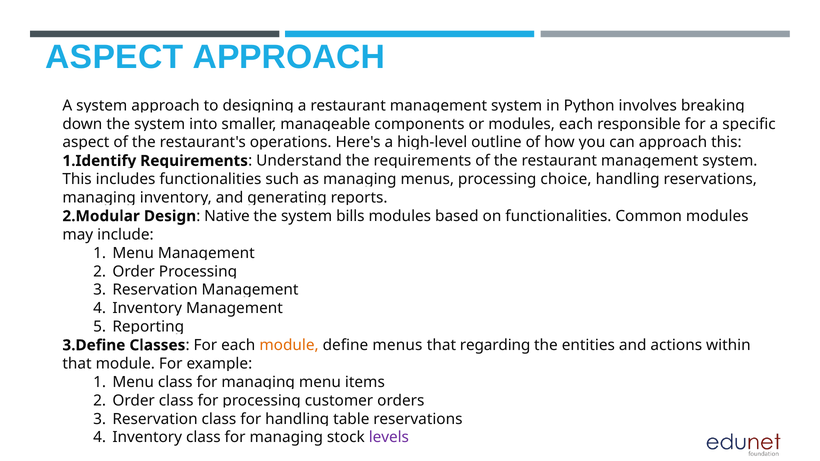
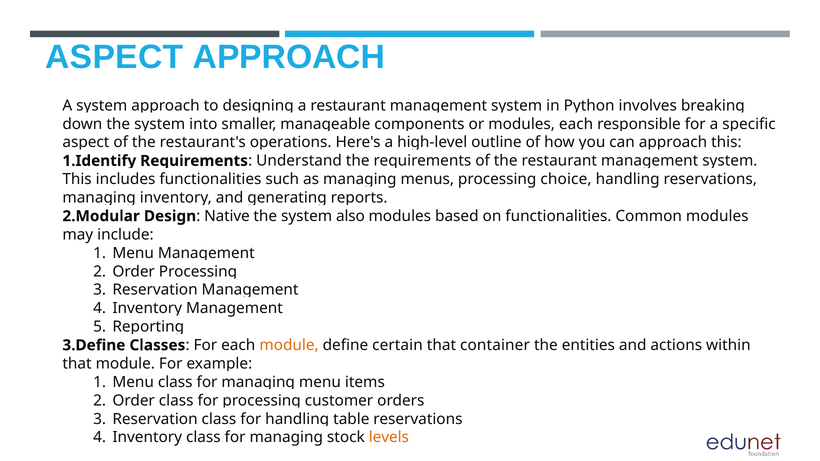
bills: bills -> also
define menus: menus -> certain
regarding: regarding -> container
levels colour: purple -> orange
